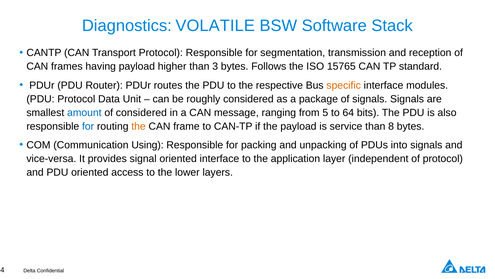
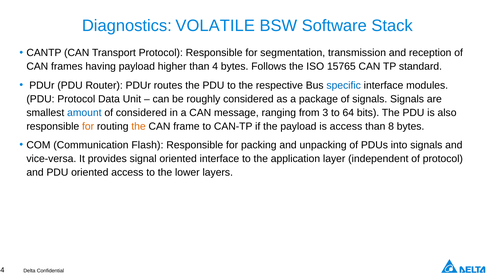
3: 3 -> 4
specific colour: orange -> blue
5: 5 -> 3
for at (88, 126) colour: blue -> orange
is service: service -> access
Using: Using -> Flash
